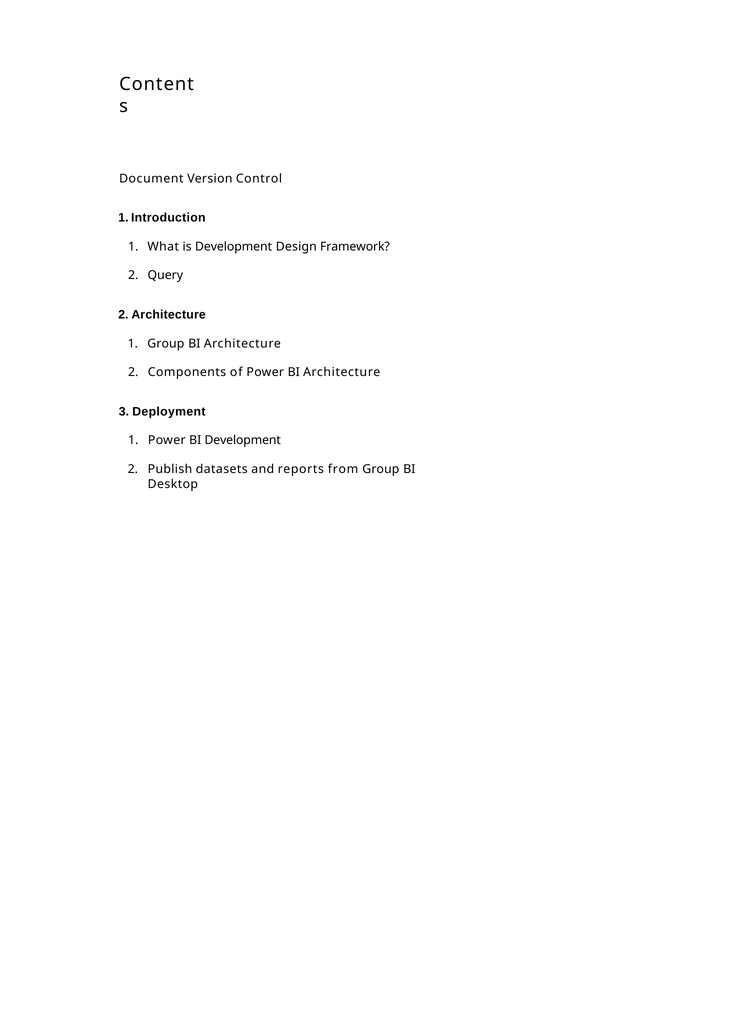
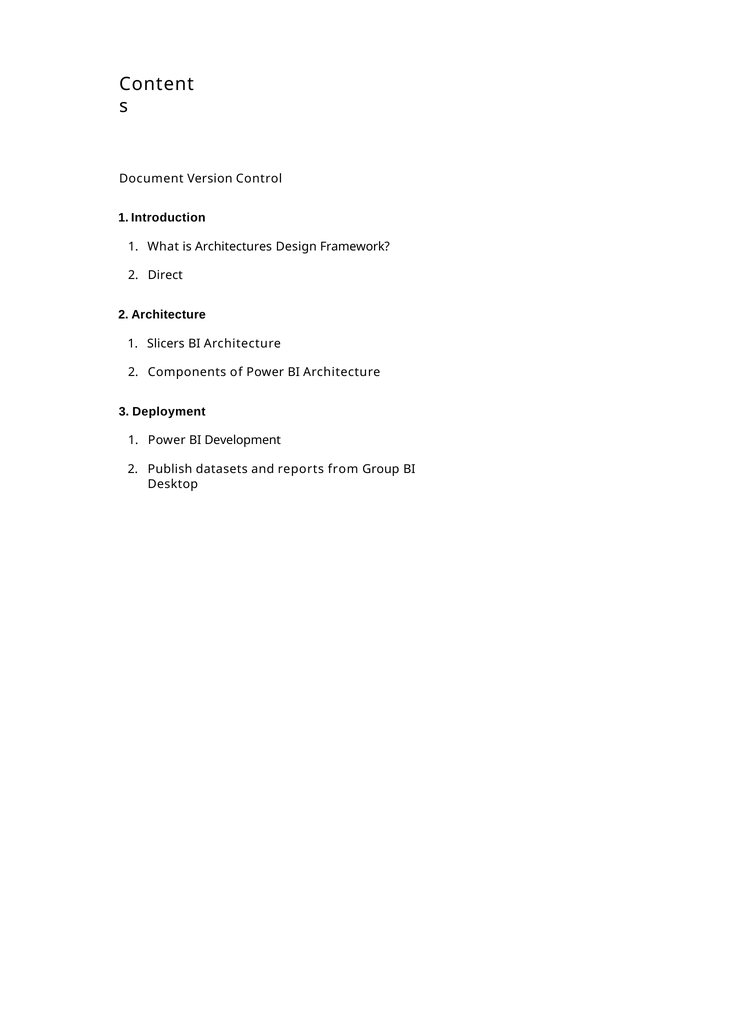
is Development: Development -> Architectures
Query: Query -> Direct
Group at (166, 344): Group -> Slicers
